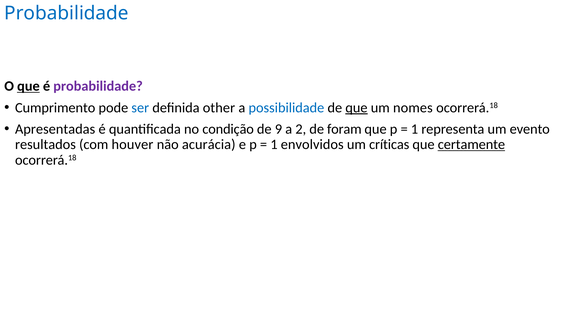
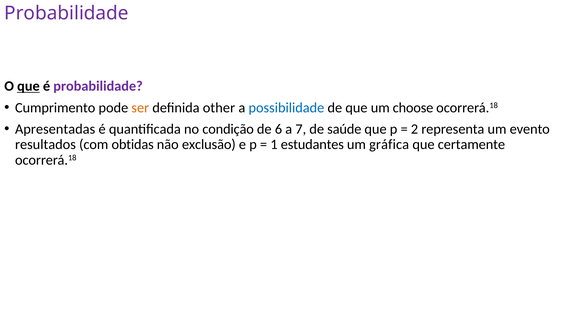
Probabilidade at (67, 13) colour: blue -> purple
ser colour: blue -> orange
que at (356, 108) underline: present -> none
nomes: nomes -> choose
9: 9 -> 6
2: 2 -> 7
foram: foram -> saúde
1 at (415, 129): 1 -> 2
houver: houver -> obtidas
acurácia: acurácia -> exclusão
envolvidos: envolvidos -> estudantes
críticas: críticas -> gráfica
certamente underline: present -> none
